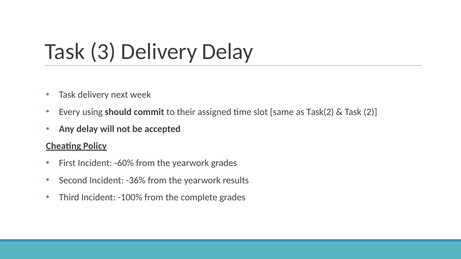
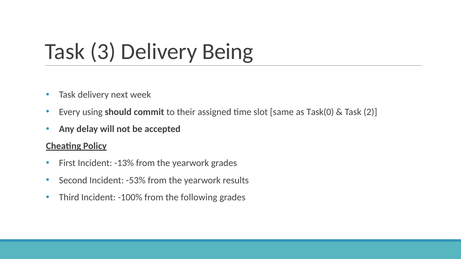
Delivery Delay: Delay -> Being
Task(2: Task(2 -> Task(0
-60%: -60% -> -13%
-36%: -36% -> -53%
complete: complete -> following
